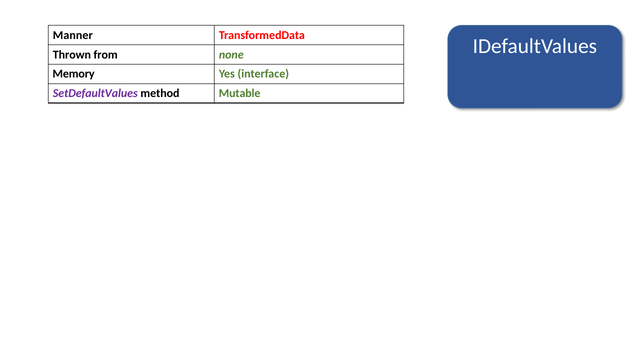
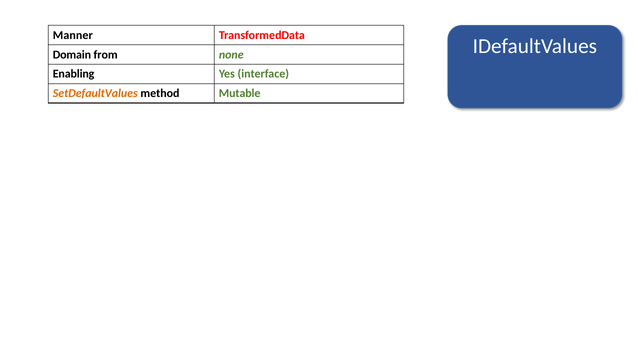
Thrown: Thrown -> Domain
Memory: Memory -> Enabling
SetDefaultValues colour: purple -> orange
